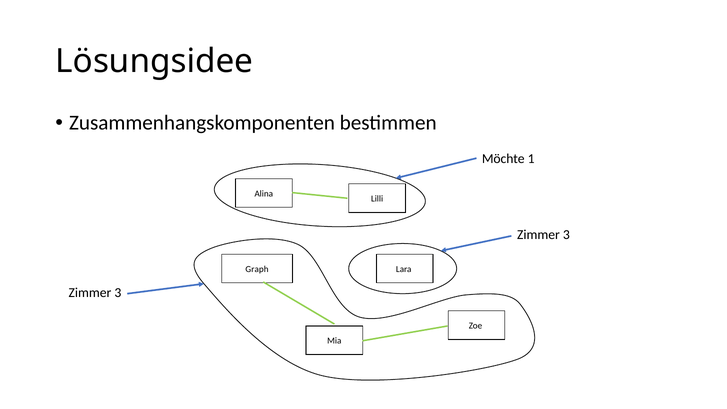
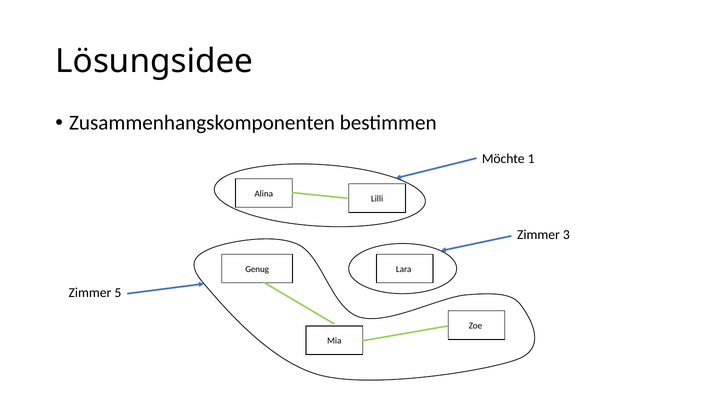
Graph: Graph -> Genug
3 at (118, 293): 3 -> 5
